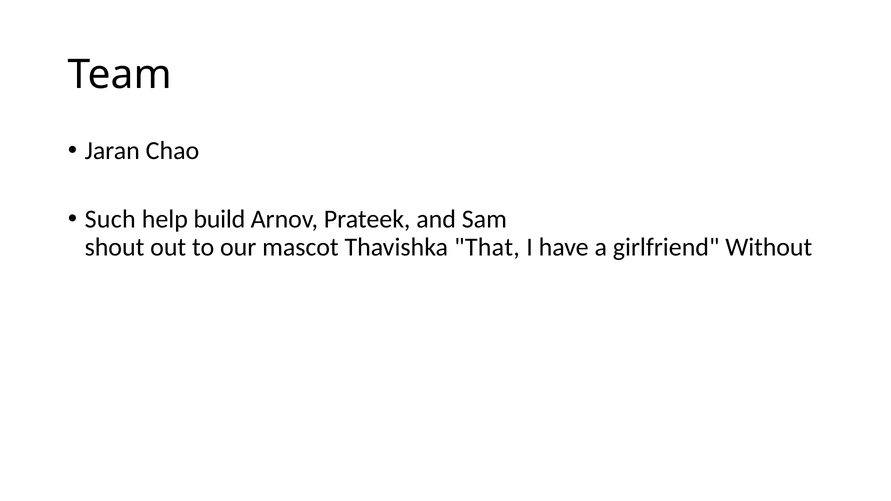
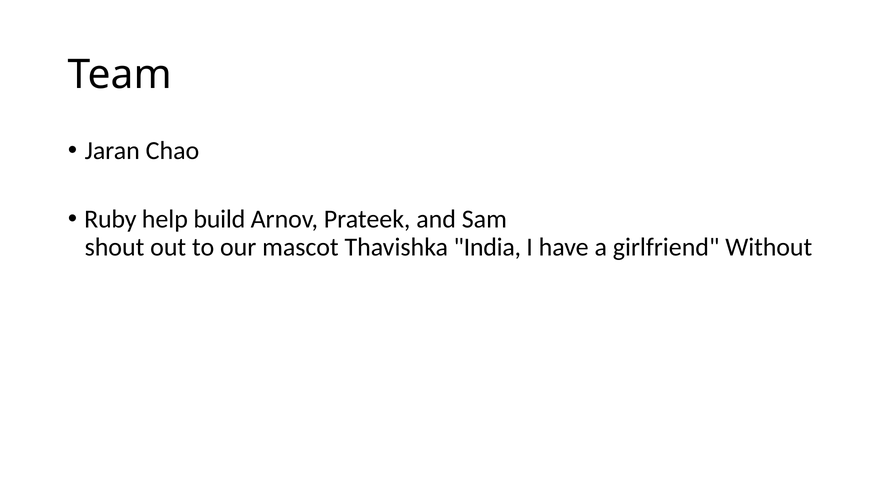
Such: Such -> Ruby
That: That -> India
